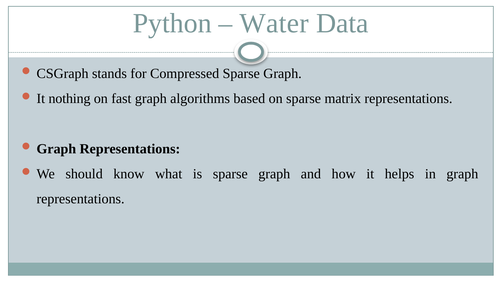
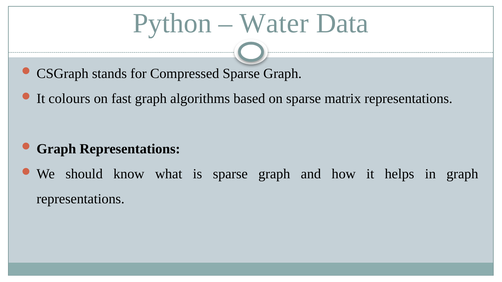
nothing: nothing -> colours
